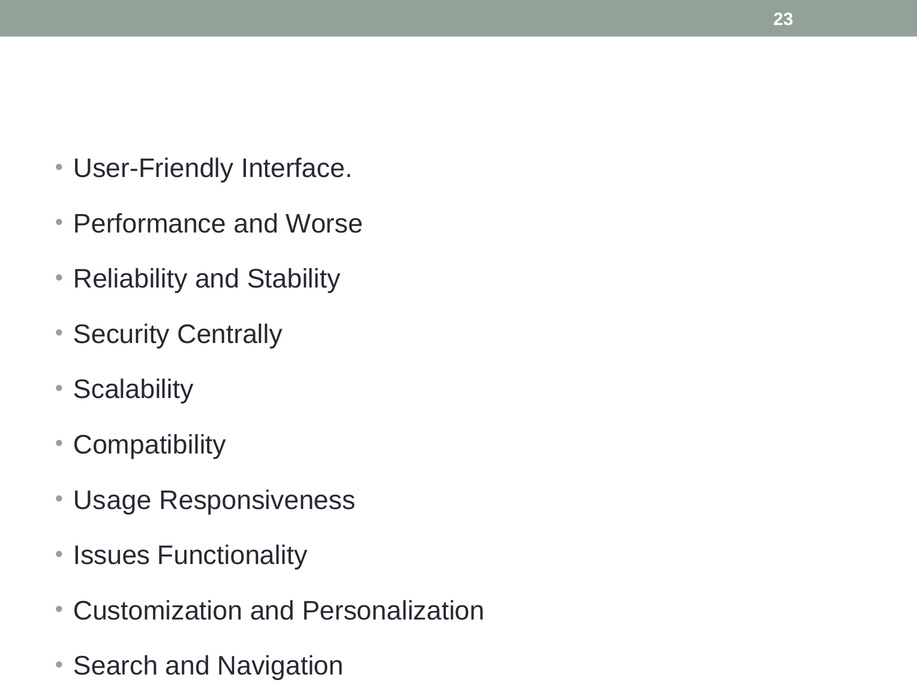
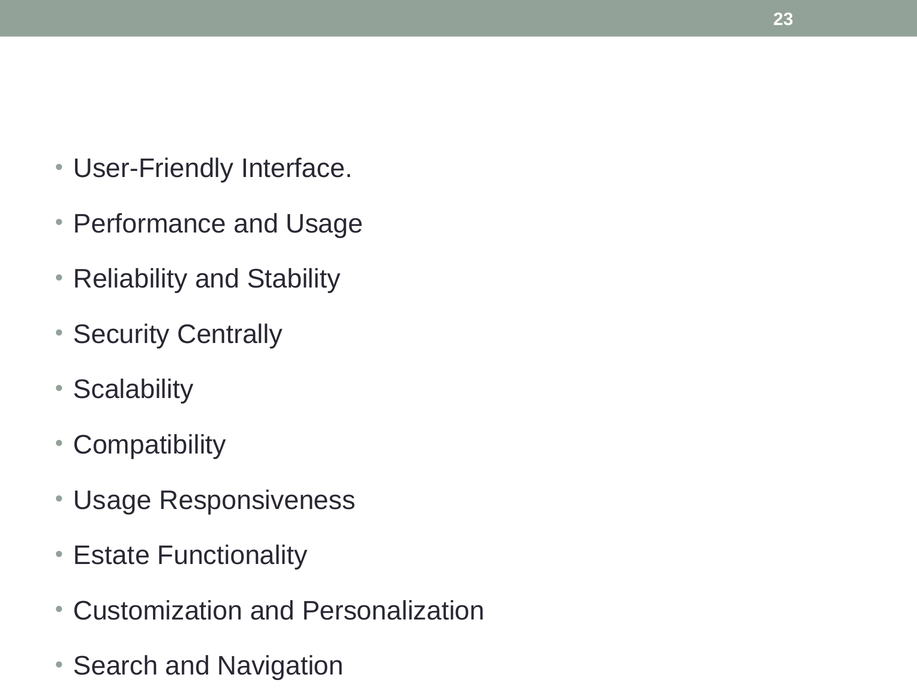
and Worse: Worse -> Usage
Issues: Issues -> Estate
